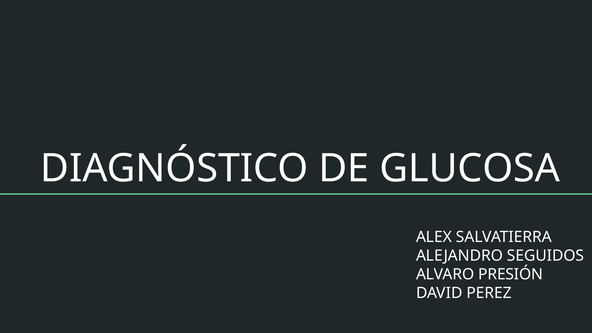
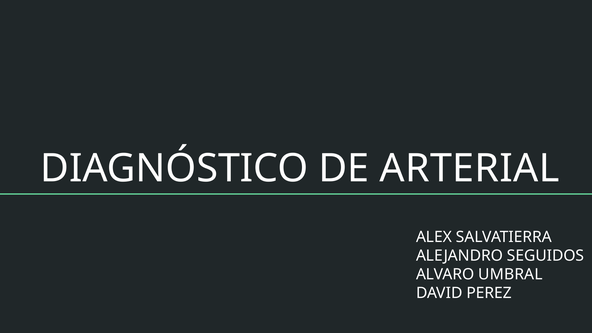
GLUCOSA: GLUCOSA -> ARTERIAL
PRESIÓN: PRESIÓN -> UMBRAL
